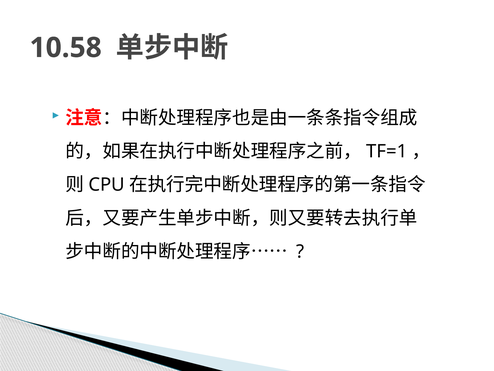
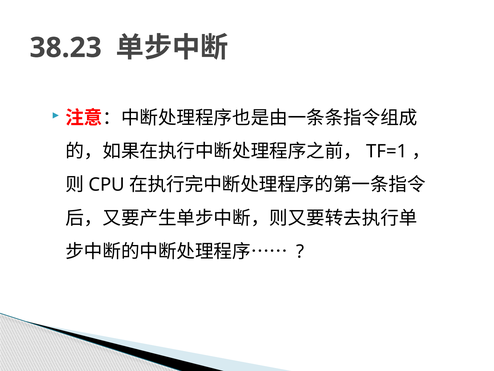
10.58: 10.58 -> 38.23
